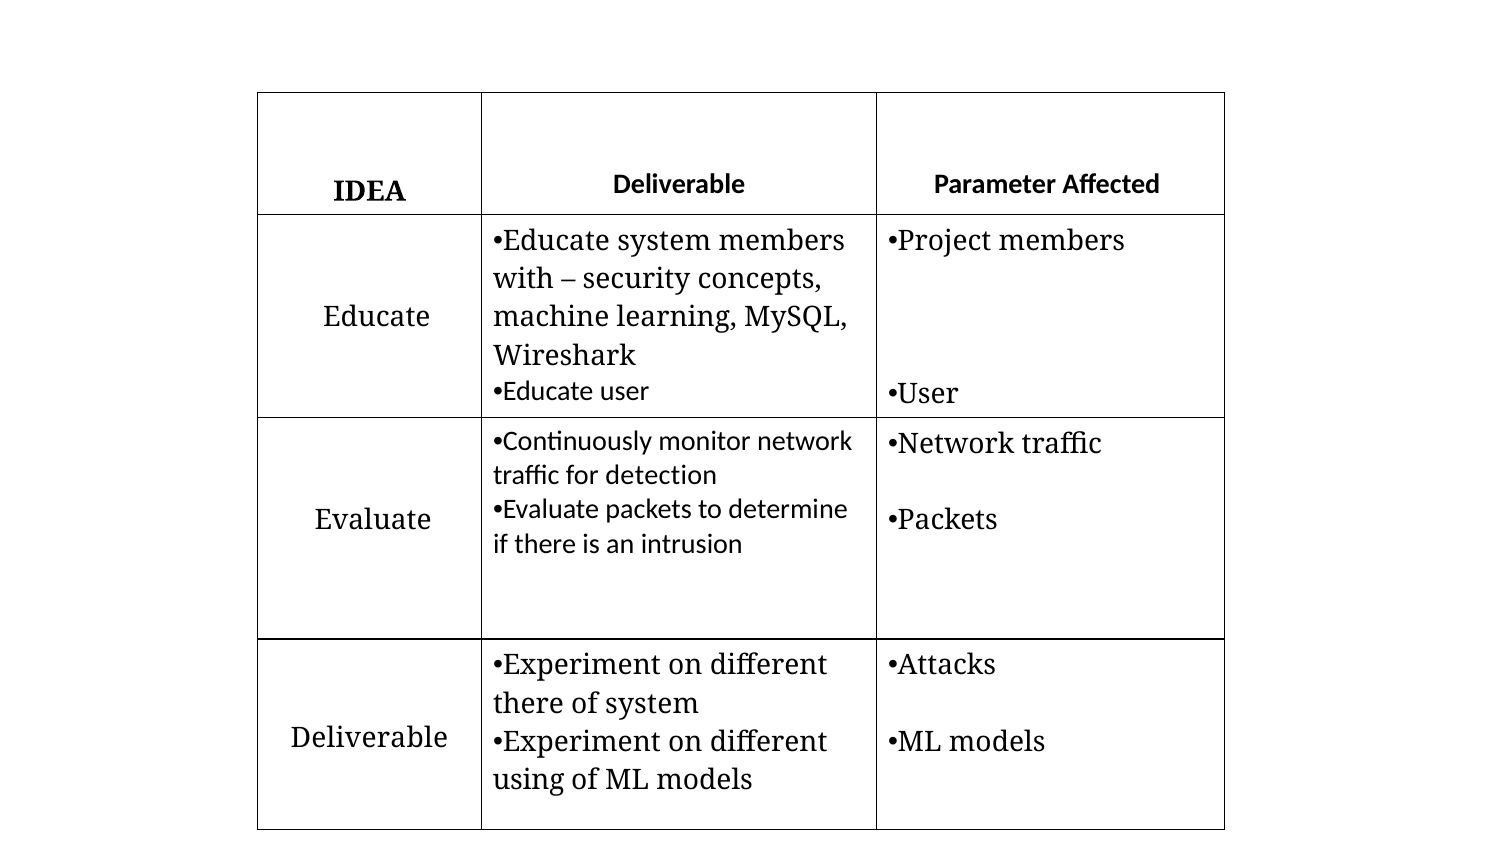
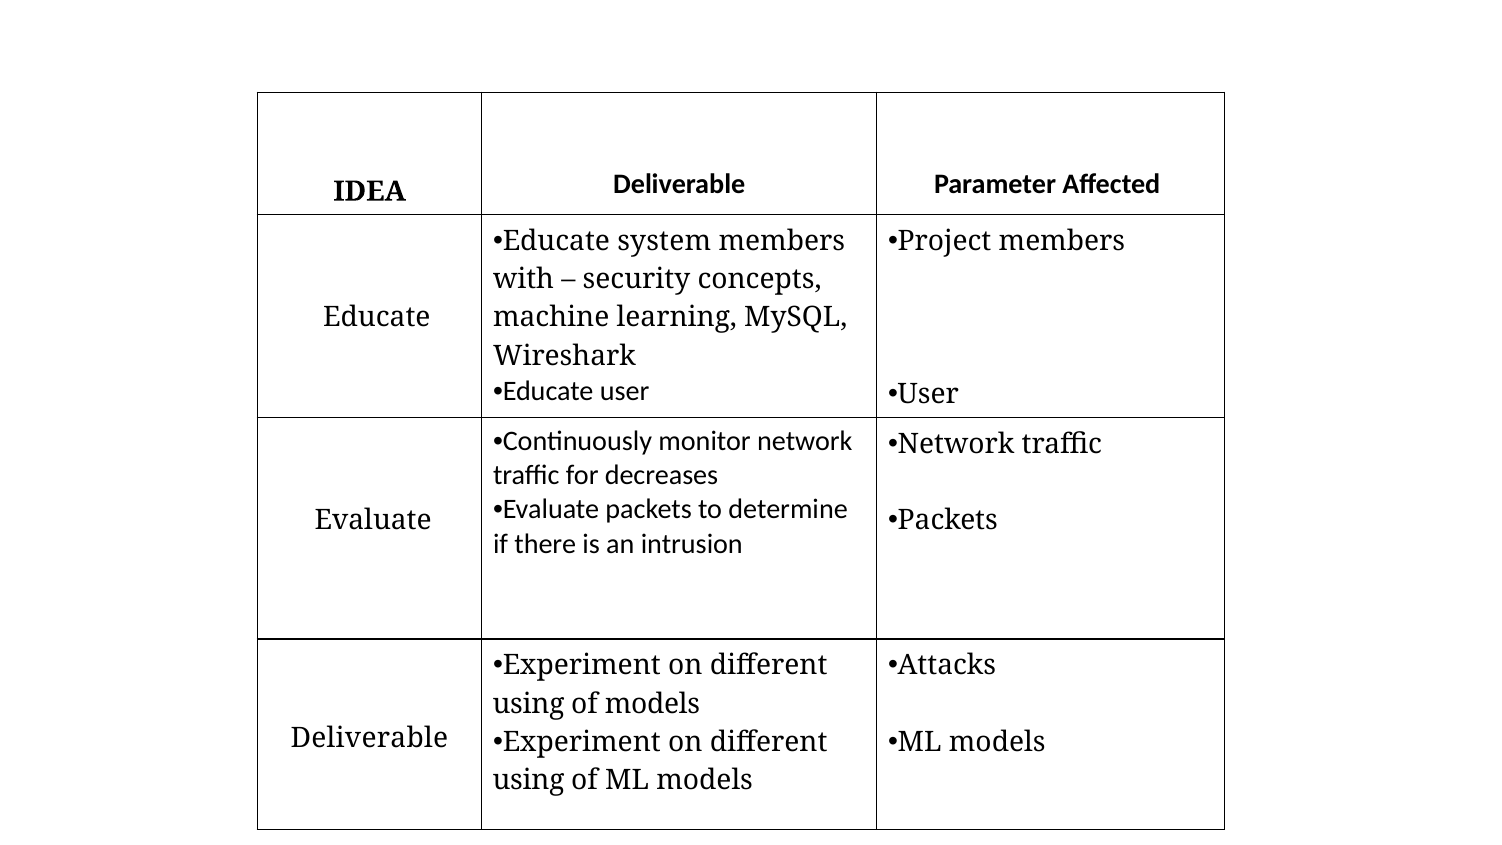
detection: detection -> decreases
there at (528, 704): there -> using
of system: system -> models
